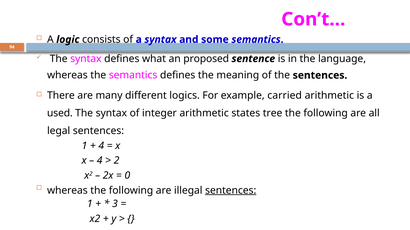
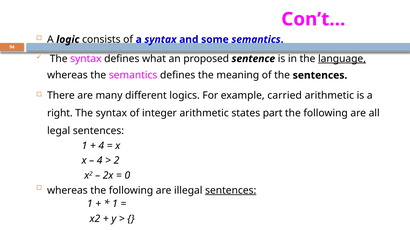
language underline: none -> present
used: used -> right
tree: tree -> part
3 at (115, 204): 3 -> 1
